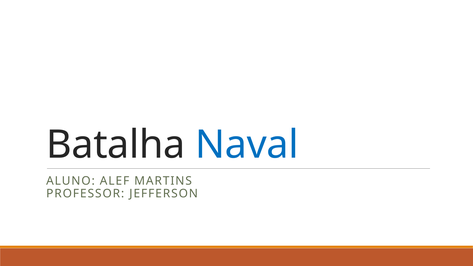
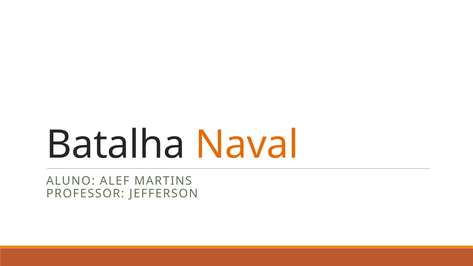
Naval colour: blue -> orange
